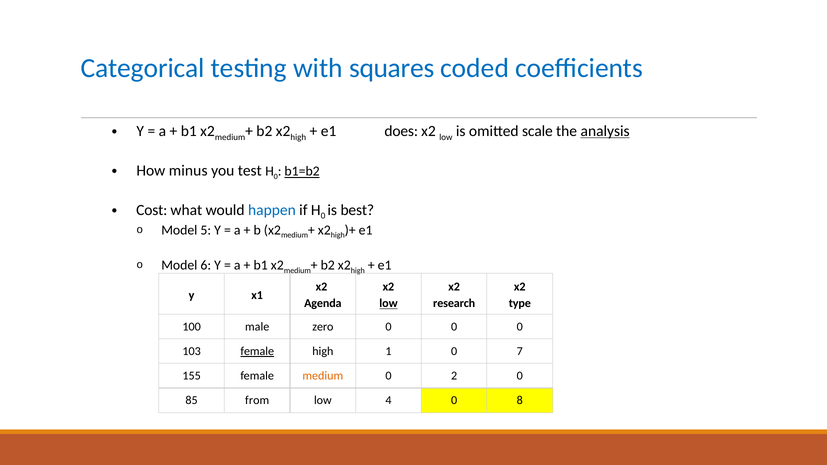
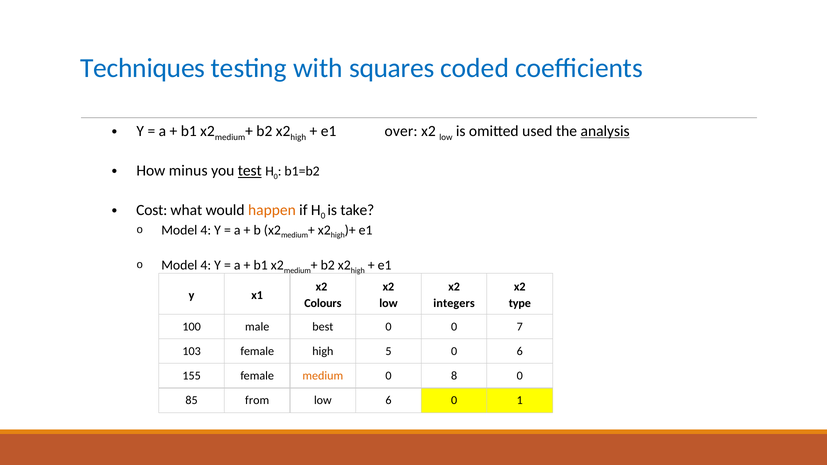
Categorical: Categorical -> Techniques
does: does -> over
scale: scale -> used
test underline: none -> present
b1=b2 underline: present -> none
happen colour: blue -> orange
best: best -> take
5 at (206, 230): 5 -> 4
6 at (206, 265): 6 -> 4
Agenda: Agenda -> Colours
low at (388, 304) underline: present -> none
research: research -> integers
zero: zero -> best
0 0 0: 0 -> 7
female at (257, 351) underline: present -> none
1: 1 -> 5
0 7: 7 -> 6
2: 2 -> 8
low 4: 4 -> 6
8: 8 -> 1
